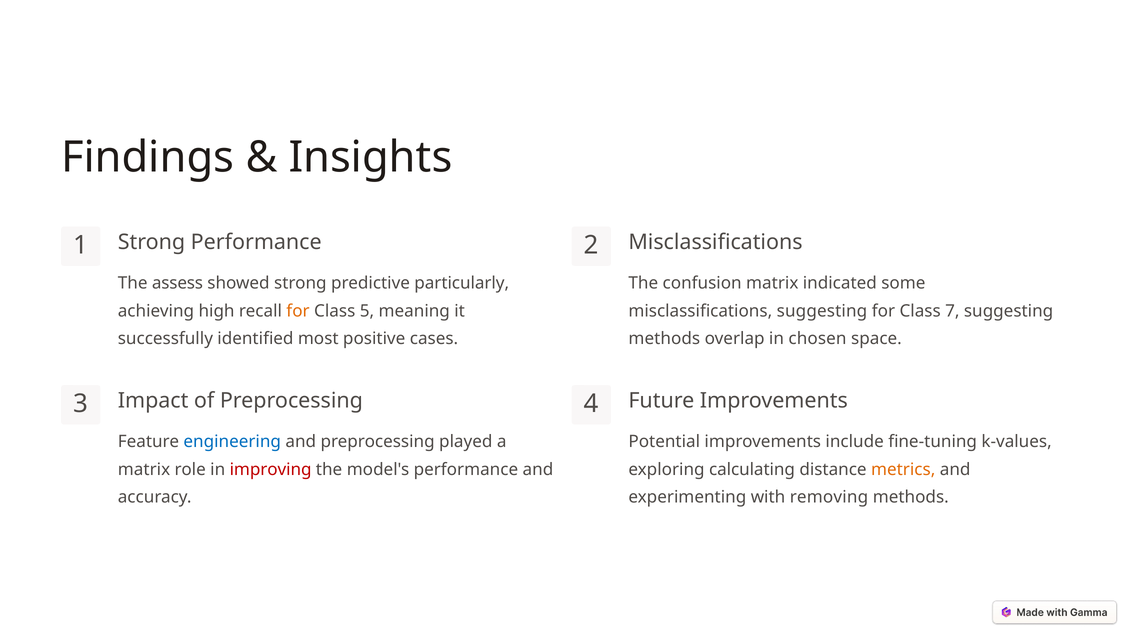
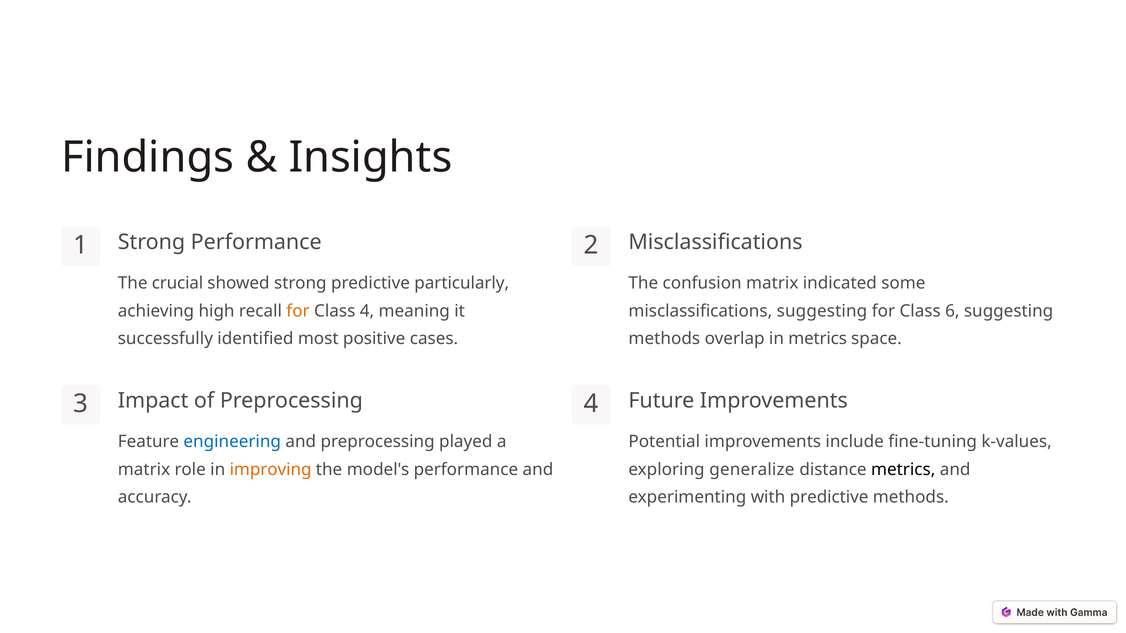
assess: assess -> crucial
Class 5: 5 -> 4
7: 7 -> 6
in chosen: chosen -> metrics
improving colour: red -> orange
calculating: calculating -> generalize
metrics at (903, 470) colour: orange -> black
with removing: removing -> predictive
